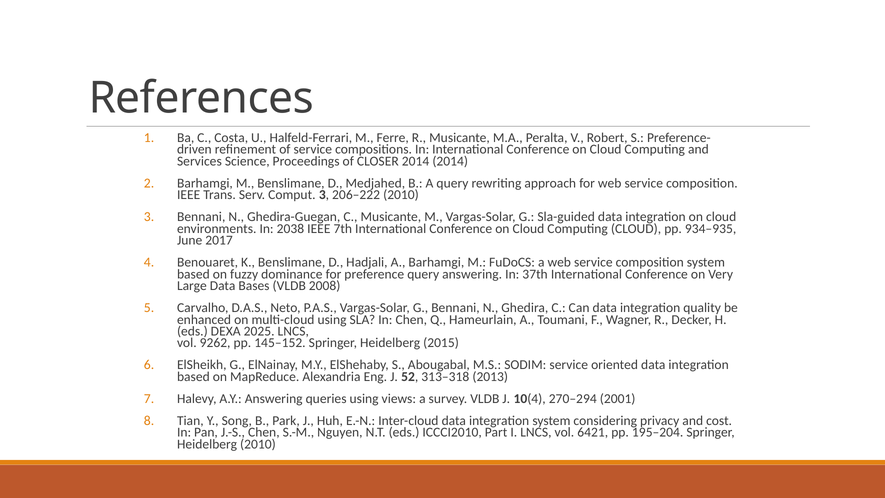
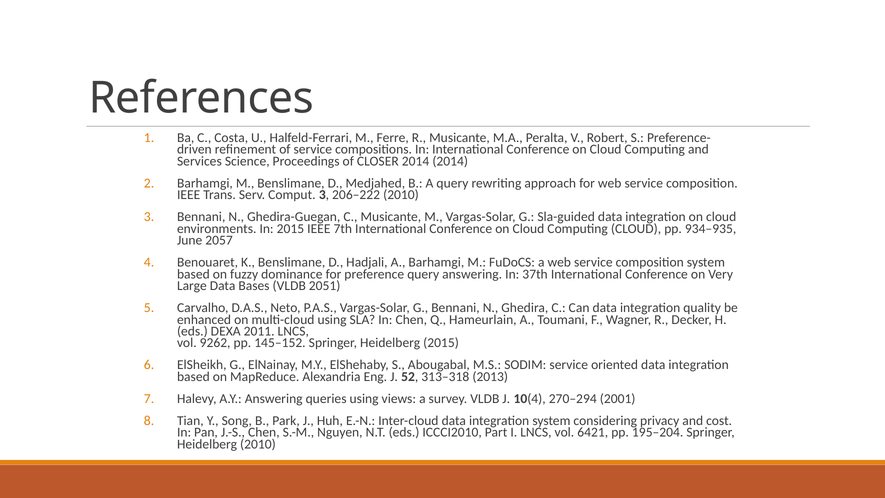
In 2038: 2038 -> 2015
2017: 2017 -> 2057
2008: 2008 -> 2051
2025: 2025 -> 2011
